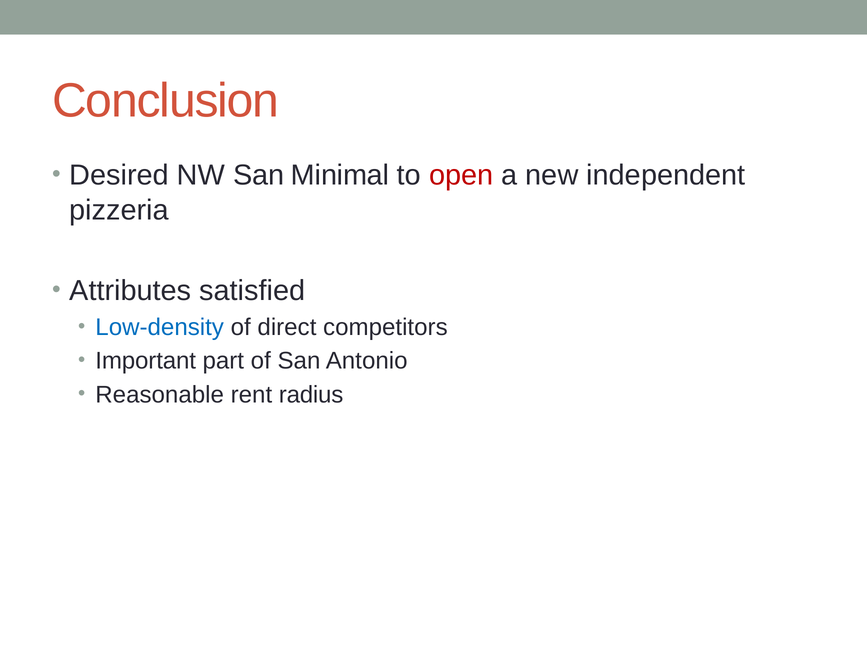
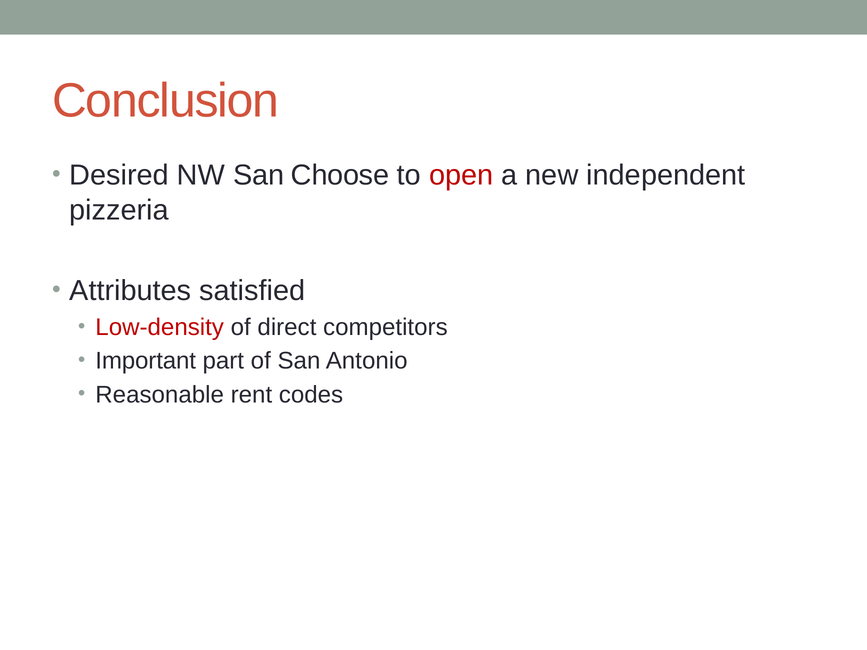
Minimal: Minimal -> Choose
Low-density colour: blue -> red
radius: radius -> codes
